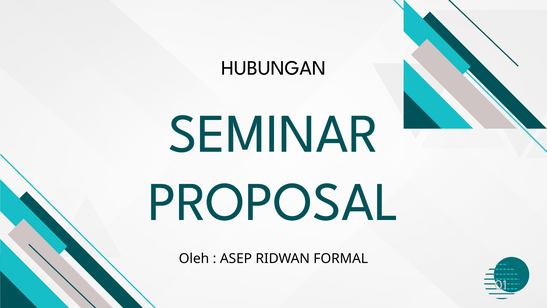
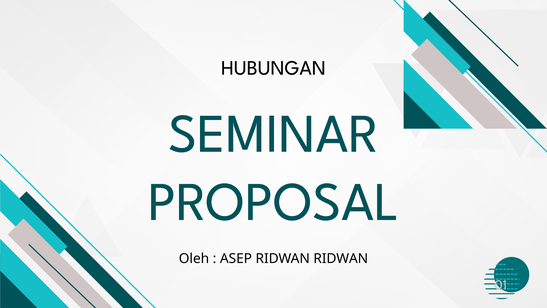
RIDWAN FORMAL: FORMAL -> RIDWAN
